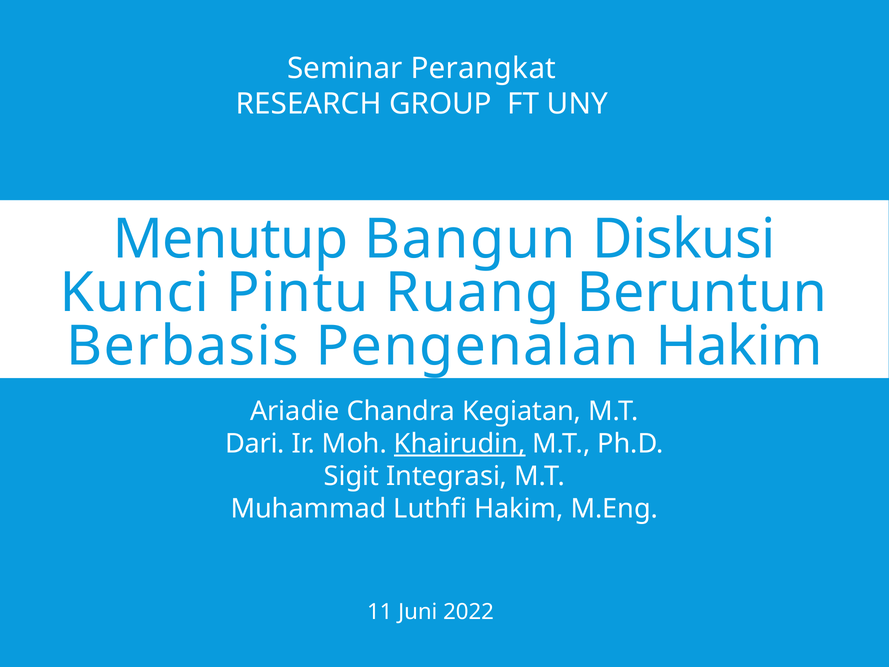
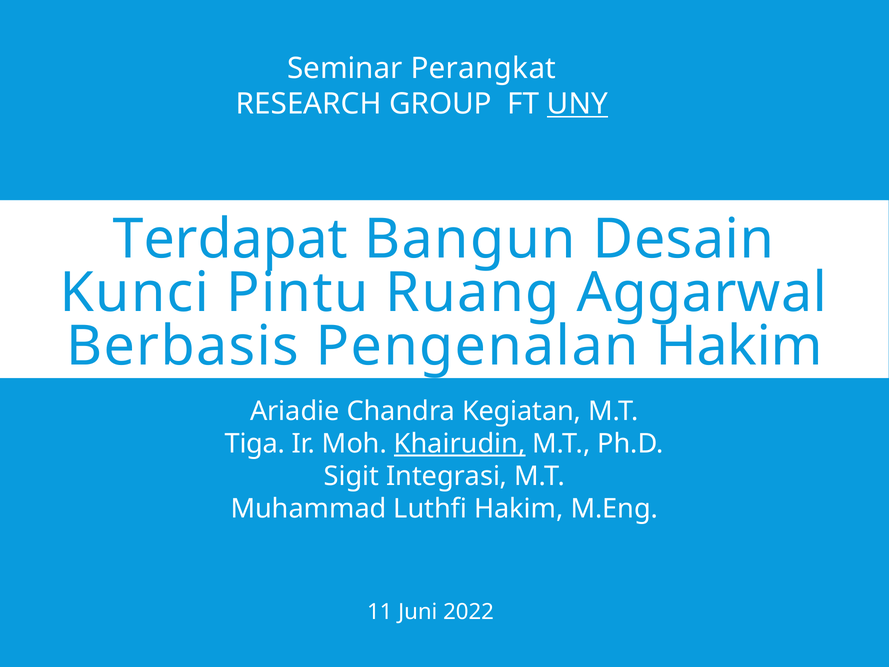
UNY underline: none -> present
Menutup: Menutup -> Terdapat
Diskusi: Diskusi -> Desain
Beruntun: Beruntun -> Aggarwal
Dari: Dari -> Tiga
